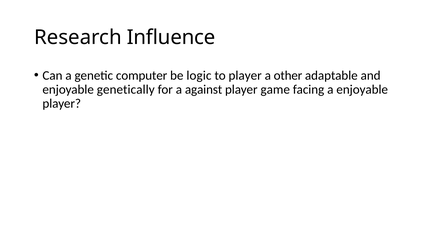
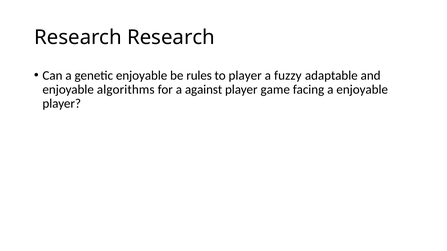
Research Influence: Influence -> Research
genetic computer: computer -> enjoyable
logic: logic -> rules
other: other -> fuzzy
genetically: genetically -> algorithms
